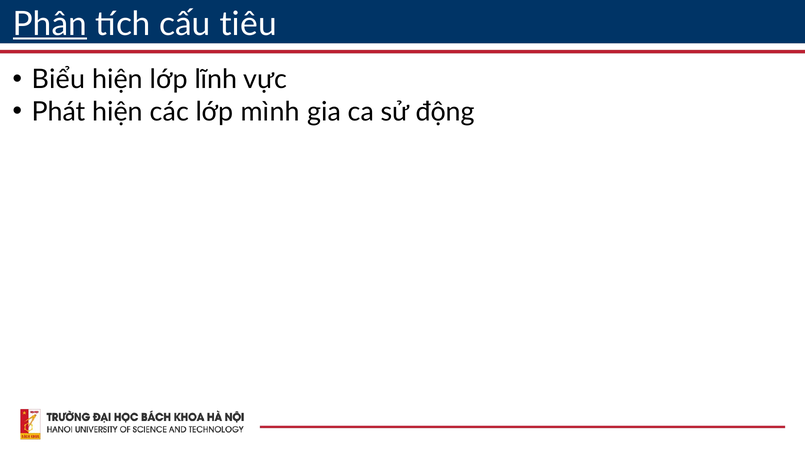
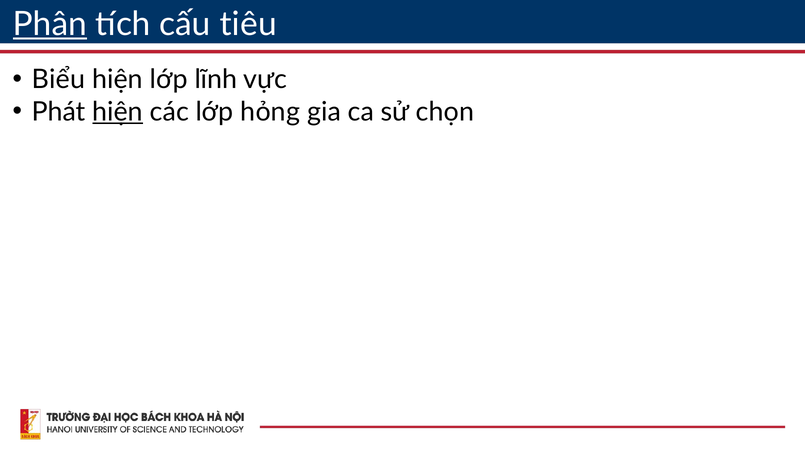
hiện at (118, 112) underline: none -> present
mình: mình -> hỏng
động: động -> chọn
